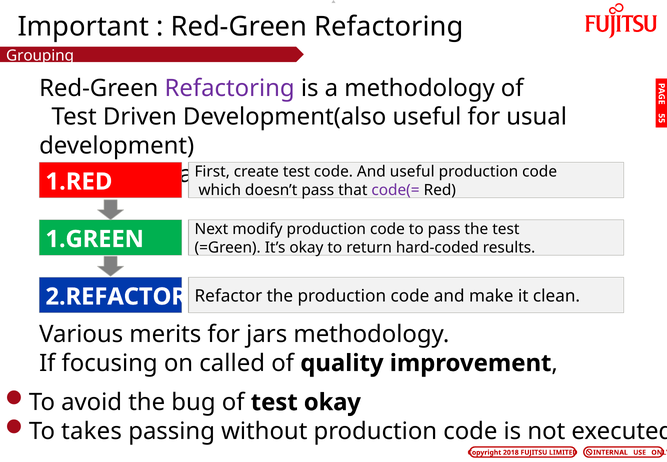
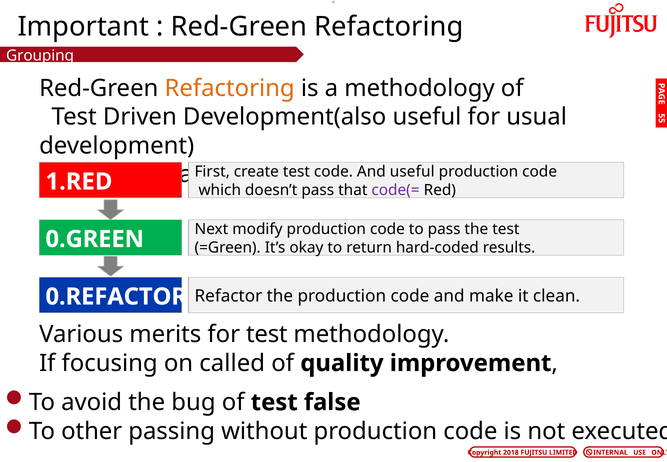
Refactoring at (230, 88) colour: purple -> orange
1.GREEN: 1.GREEN -> 0.GREEN
2.REFACTOR: 2.REFACTOR -> 0.REFACTOR
for jars: jars -> test
test okay: okay -> false
takes: takes -> other
